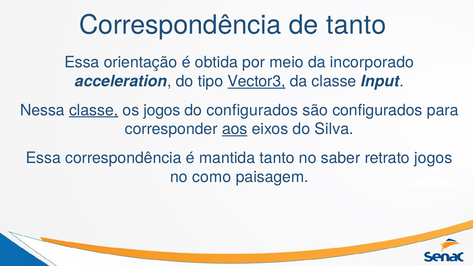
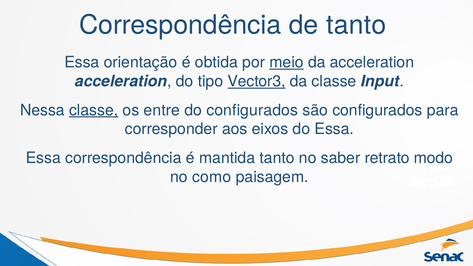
meio underline: none -> present
da incorporado: incorporado -> acceleration
os jogos: jogos -> entre
aos underline: present -> none
do Silva: Silva -> Essa
retrato jogos: jogos -> modo
